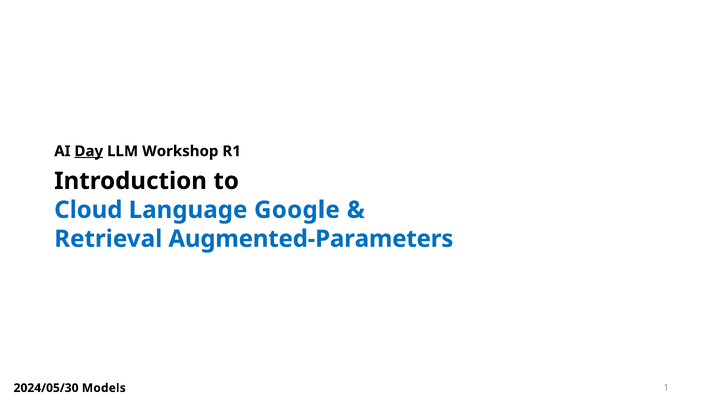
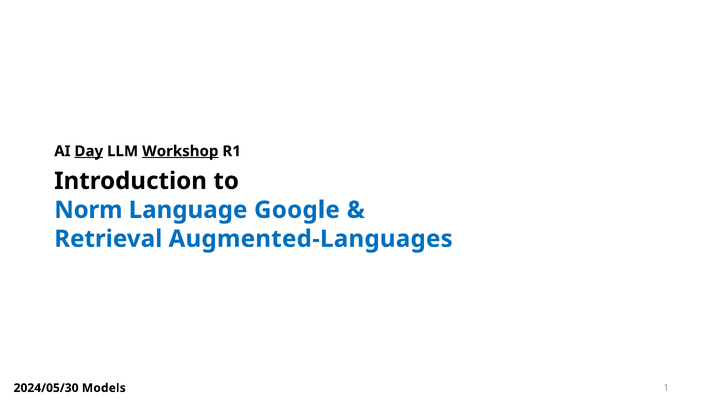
Workshop underline: none -> present
Cloud: Cloud -> Norm
Augmented-Parameters: Augmented-Parameters -> Augmented-Languages
